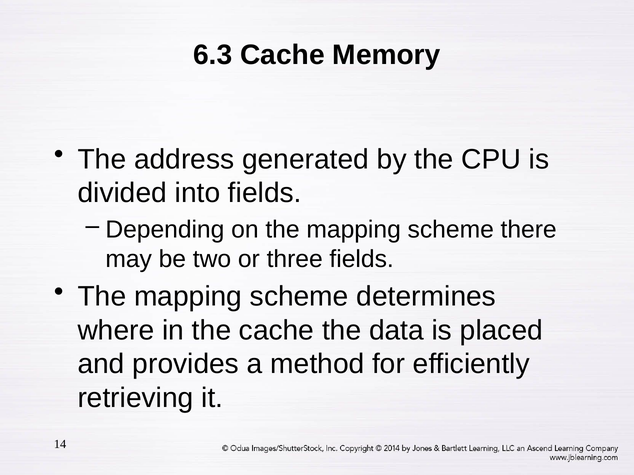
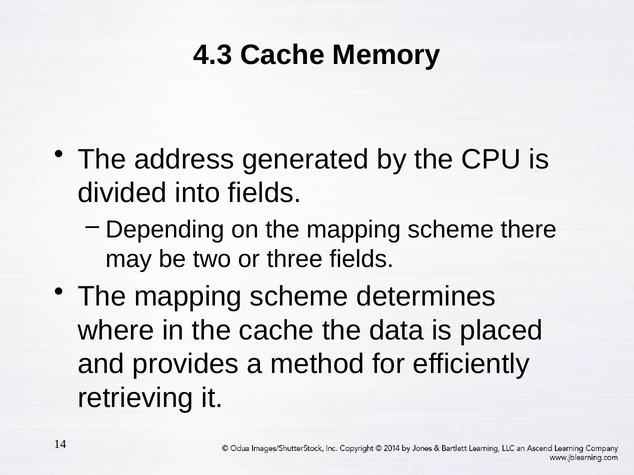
6.3: 6.3 -> 4.3
